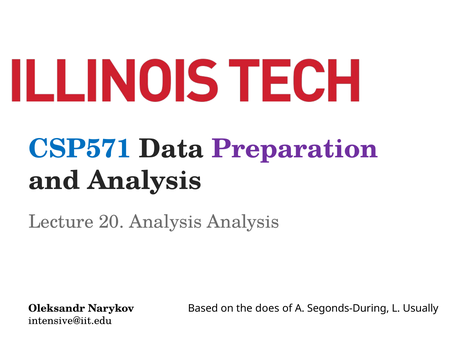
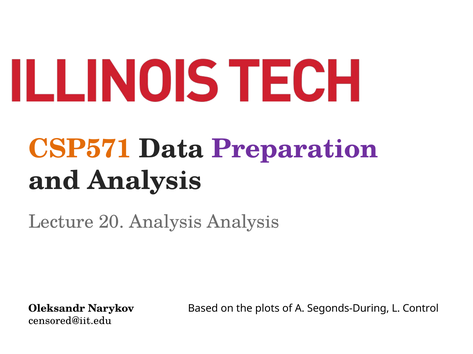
CSP571 colour: blue -> orange
does: does -> plots
Usually: Usually -> Control
intensive@iit.edu: intensive@iit.edu -> censored@iit.edu
